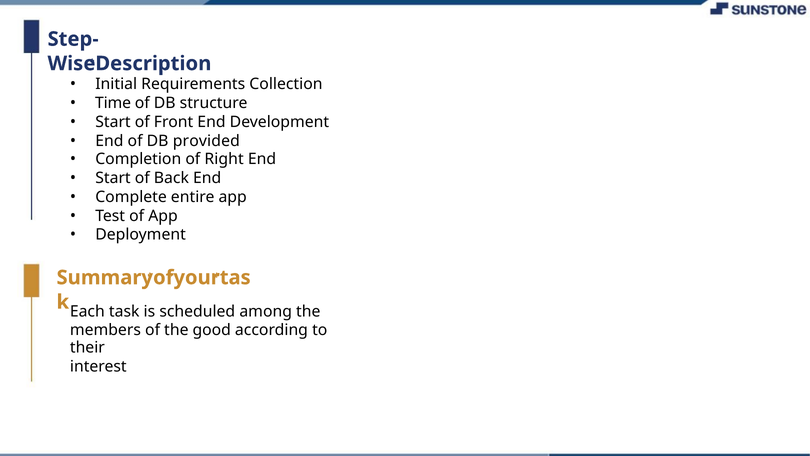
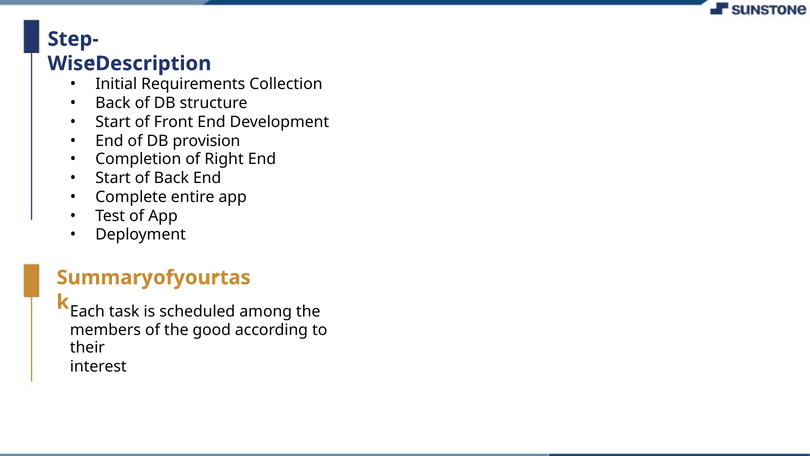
Time at (113, 103): Time -> Back
provided: provided -> provision
